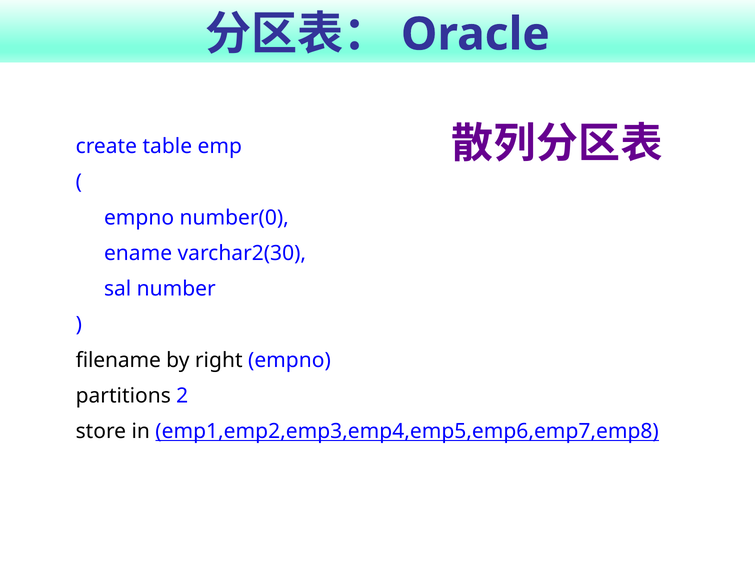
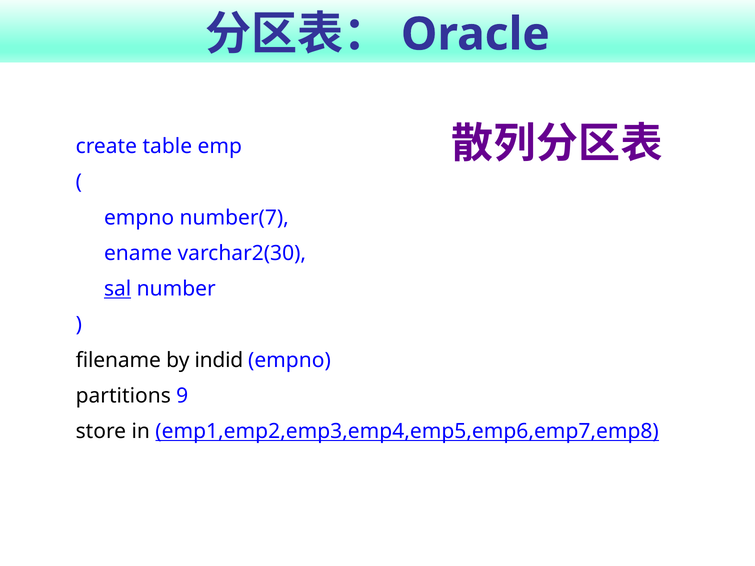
number(0: number(0 -> number(7
sal underline: none -> present
right: right -> indid
2: 2 -> 9
